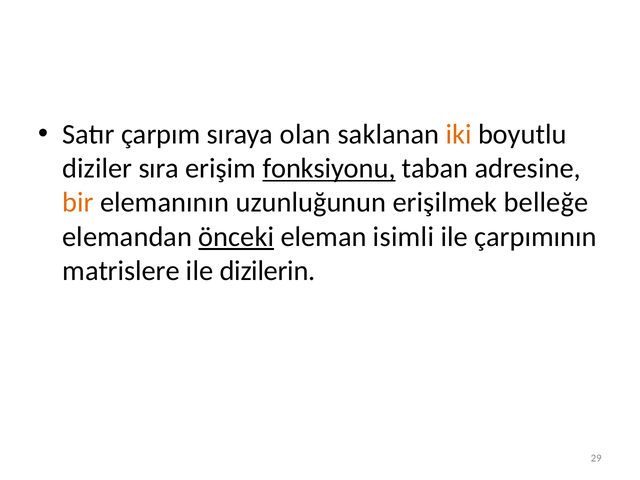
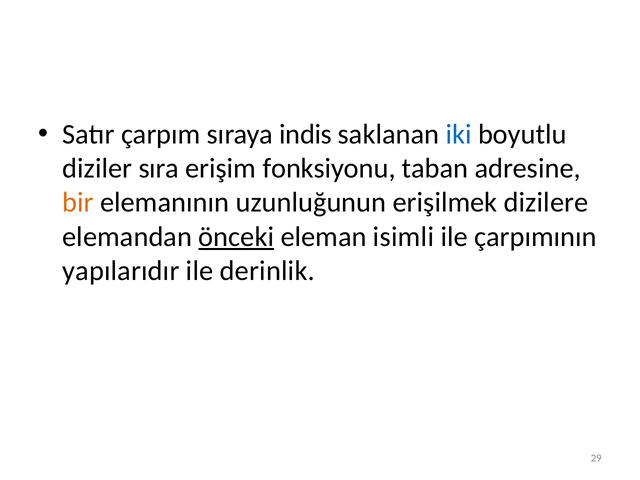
olan: olan -> indis
iki colour: orange -> blue
fonksiyonu underline: present -> none
belleğe: belleğe -> dizilere
matrislere: matrislere -> yapılarıdır
dizilerin: dizilerin -> derinlik
